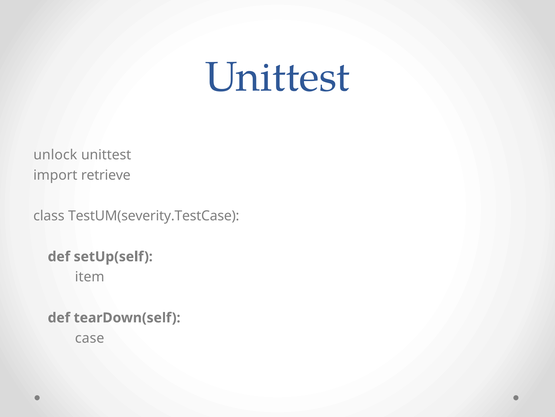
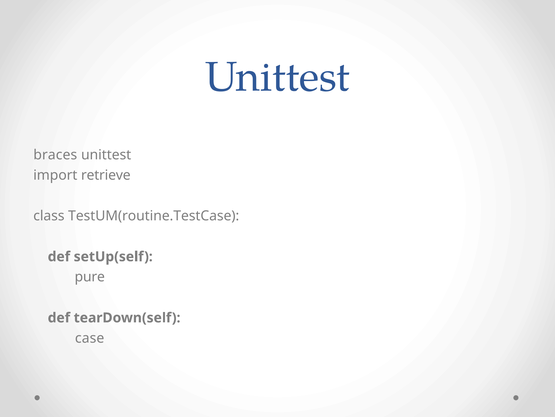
unlock: unlock -> braces
TestUM(severity.TestCase: TestUM(severity.TestCase -> TestUM(routine.TestCase
item: item -> pure
